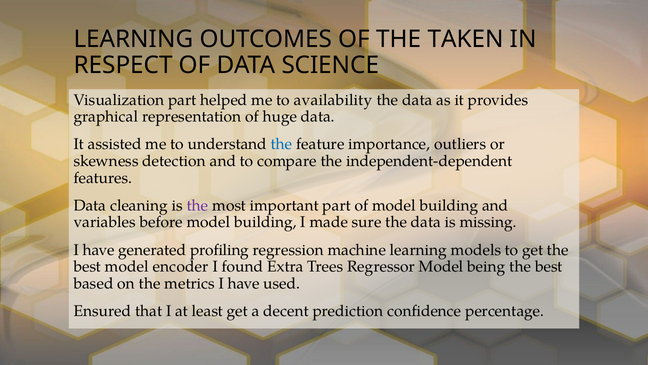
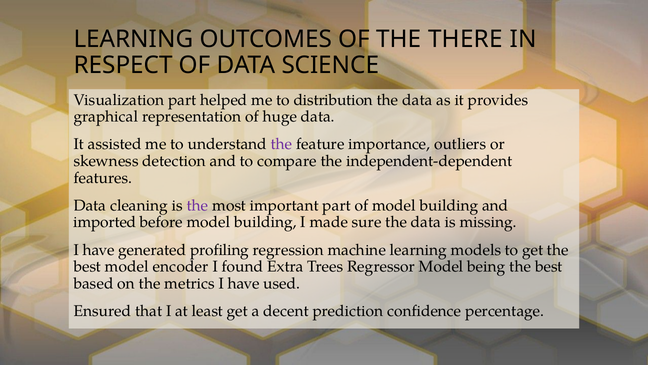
TAKEN: TAKEN -> THERE
availability: availability -> distribution
the at (282, 144) colour: blue -> purple
variables: variables -> imported
